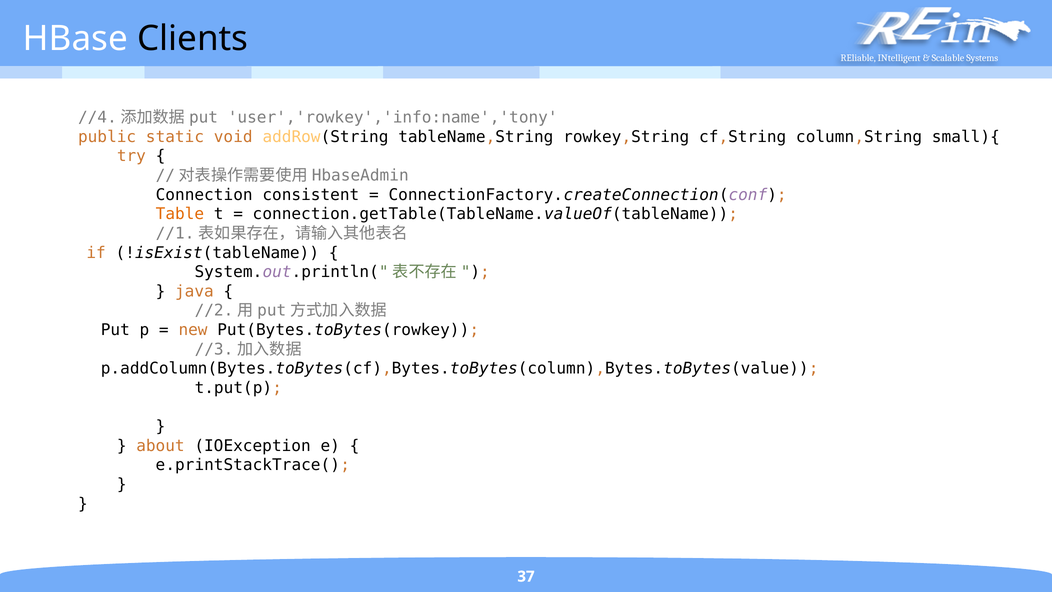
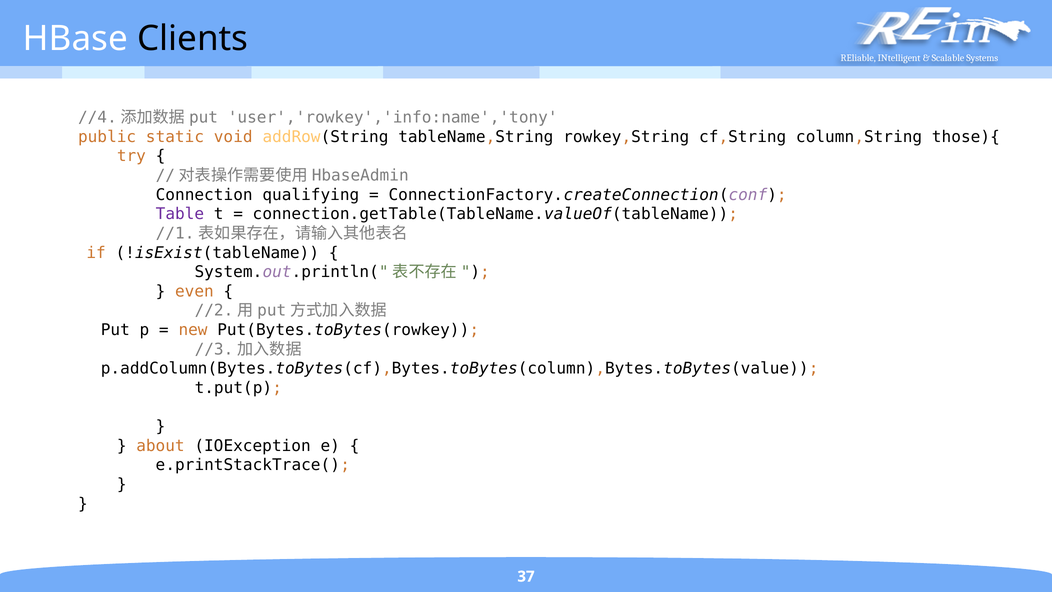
small){: small){ -> those){
consistent: consistent -> qualifying
Table colour: orange -> purple
java: java -> even
